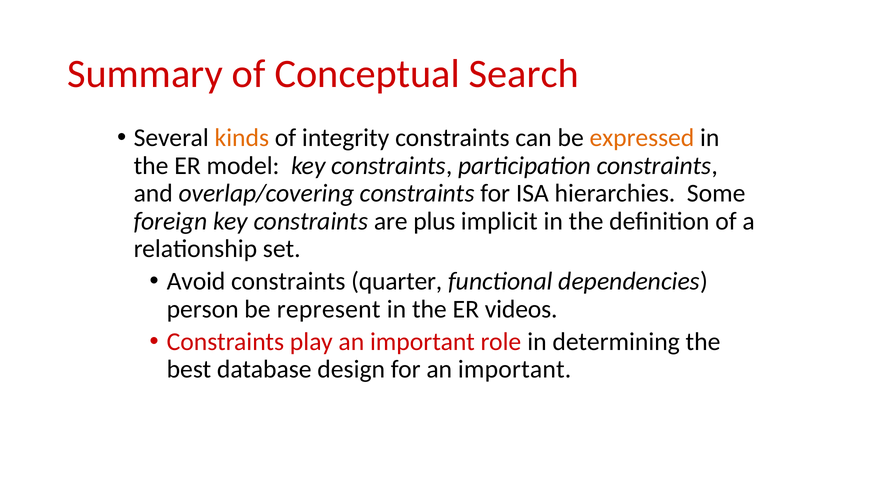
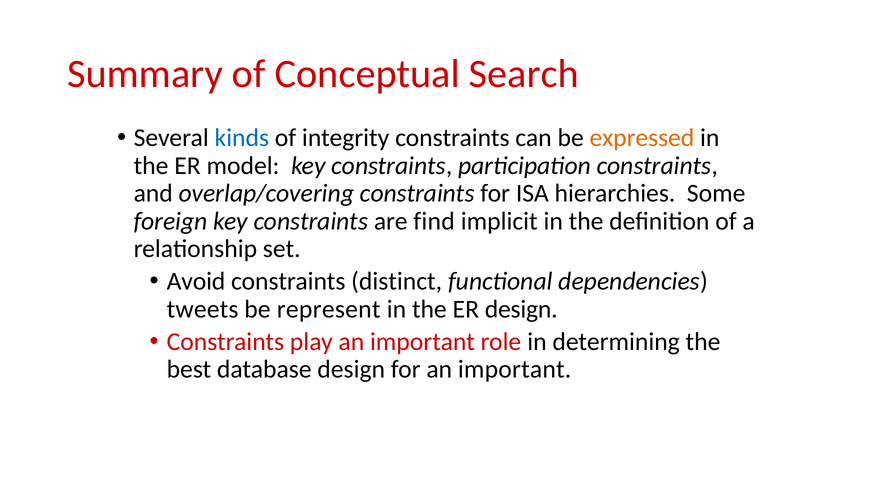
kinds colour: orange -> blue
plus: plus -> find
quarter: quarter -> distinct
person: person -> tweets
ER videos: videos -> design
